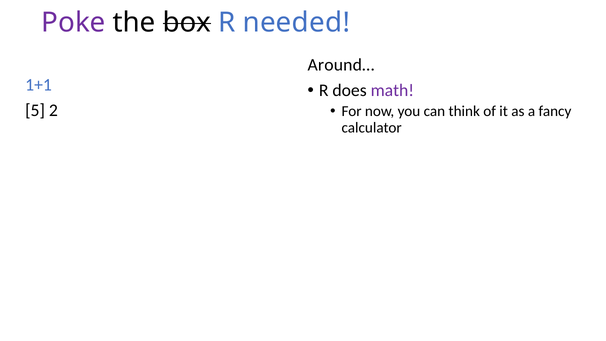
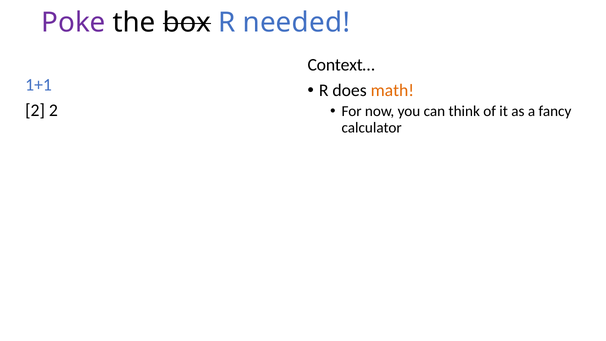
Around…: Around… -> Context…
math colour: purple -> orange
5 at (35, 110): 5 -> 2
